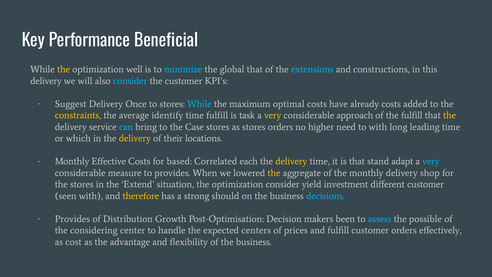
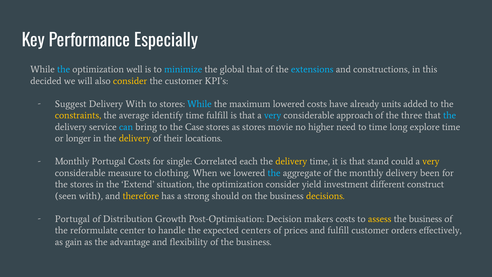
Beneficial: Beneficial -> Especially
the at (64, 69) colour: yellow -> light blue
delivery at (46, 81): delivery -> decided
consider at (130, 81) colour: light blue -> yellow
Delivery Once: Once -> With
maximum optimal: optimal -> lowered
already costs: costs -> units
task at (247, 115): task -> that
very at (273, 115) colour: yellow -> light blue
the fulfill: fulfill -> three
the at (450, 115) colour: yellow -> light blue
stores orders: orders -> movie
to with: with -> time
leading: leading -> explore
which: which -> longer
Monthly Effective: Effective -> Portugal
based: based -> single
adapt: adapt -> could
very at (431, 161) colour: light blue -> yellow
to provides: provides -> clothing
the at (274, 173) colour: yellow -> light blue
shop: shop -> been
different customer: customer -> construct
decisions colour: light blue -> yellow
Provides at (72, 219): Provides -> Portugal
makers been: been -> costs
assess colour: light blue -> yellow
possible at (425, 219): possible -> business
considering: considering -> reformulate
cost: cost -> gain
